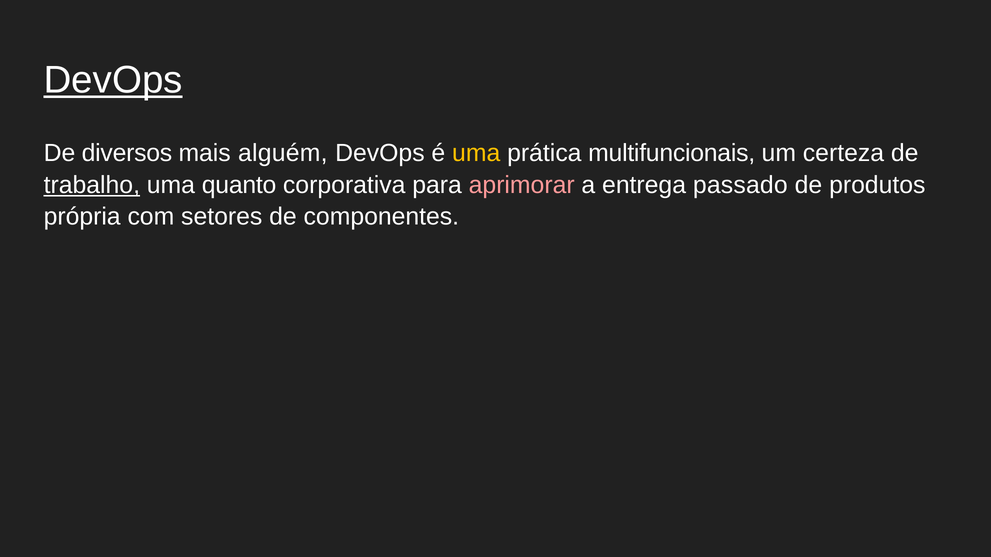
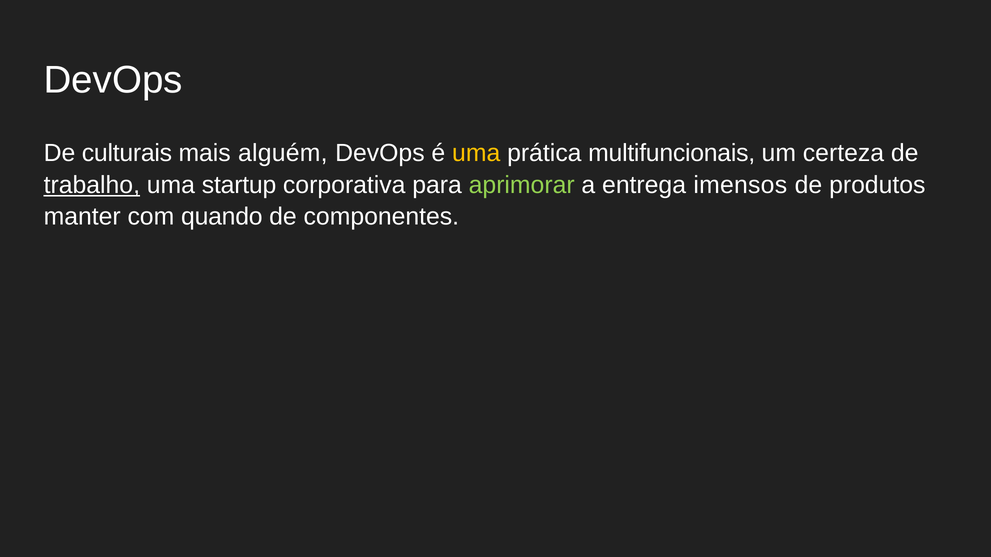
DevOps at (113, 80) underline: present -> none
diversos: diversos -> culturais
quanto: quanto -> startup
aprimorar colour: pink -> light green
passado: passado -> imensos
própria: própria -> manter
setores: setores -> quando
